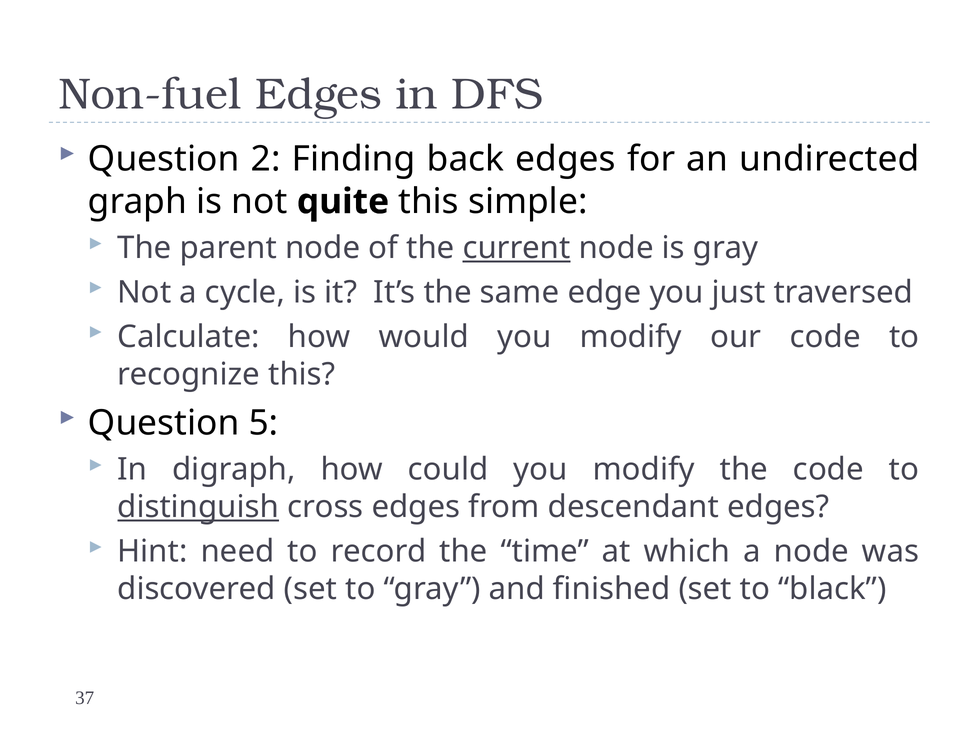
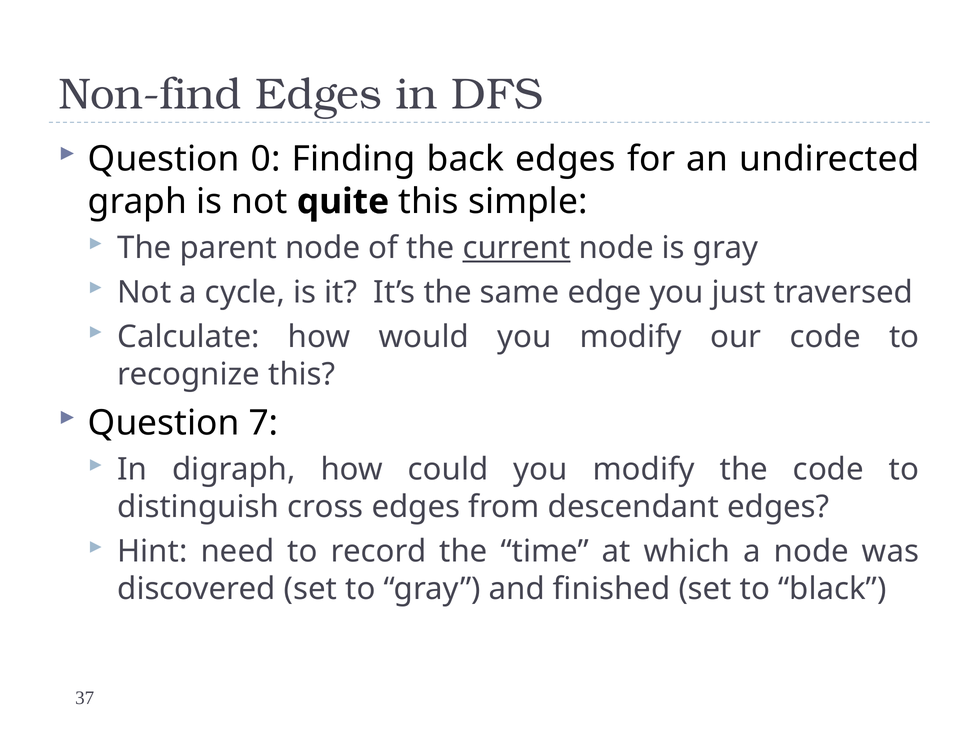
Non-fuel: Non-fuel -> Non-find
2: 2 -> 0
5: 5 -> 7
distinguish underline: present -> none
